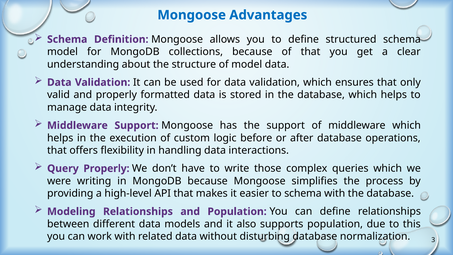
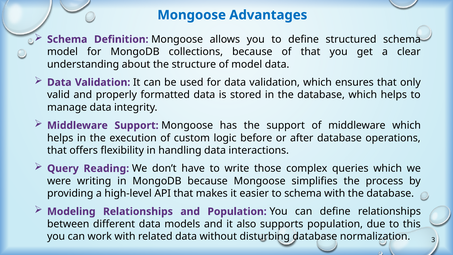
Query Properly: Properly -> Reading
